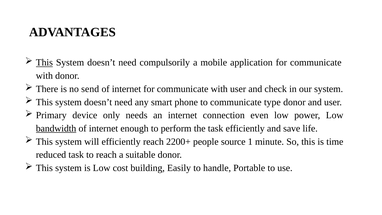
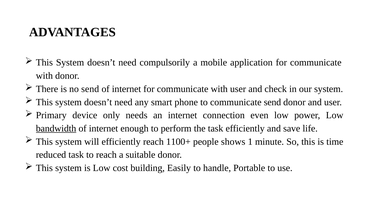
This at (44, 63) underline: present -> none
communicate type: type -> send
2200+: 2200+ -> 1100+
source: source -> shows
